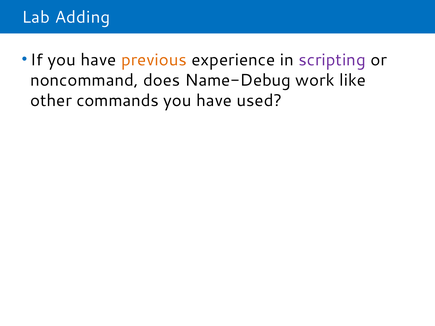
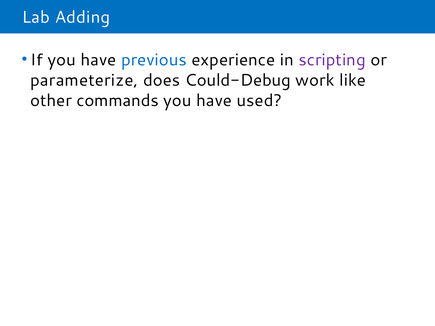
previous colour: orange -> blue
noncommand: noncommand -> parameterize
Name-Debug: Name-Debug -> Could-Debug
